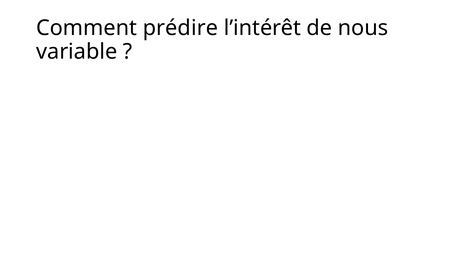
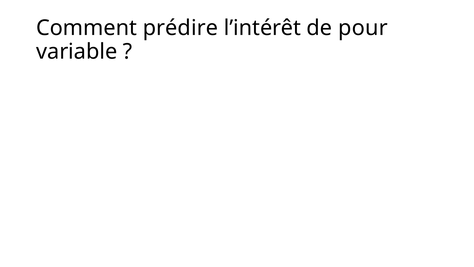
nous: nous -> pour
